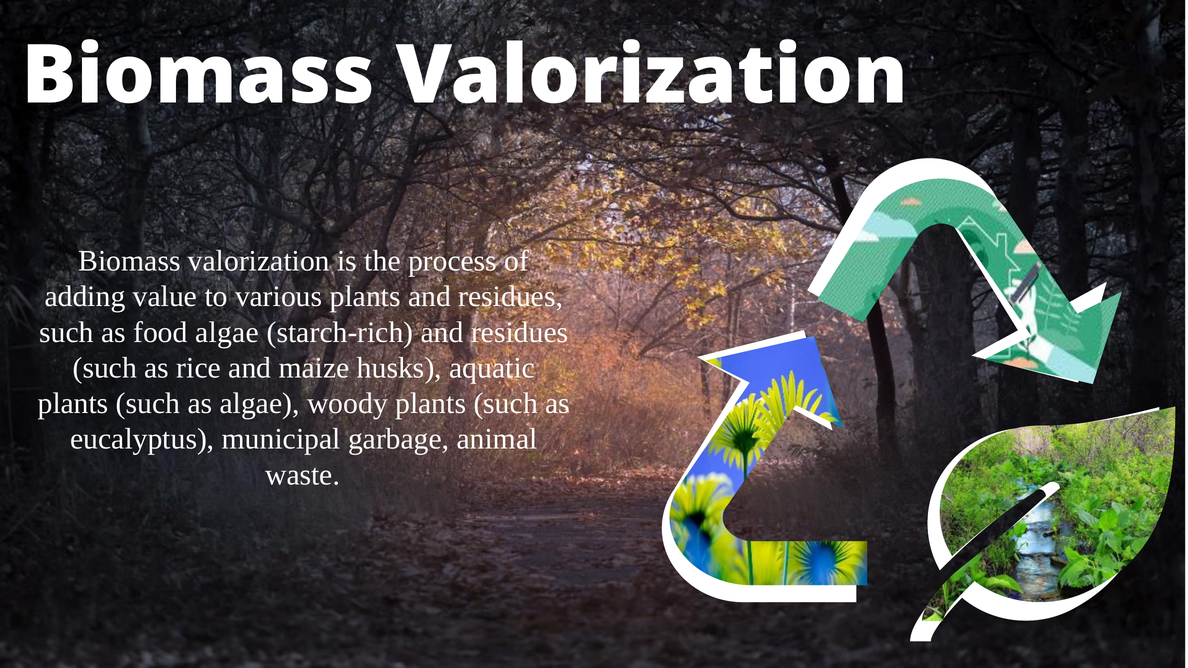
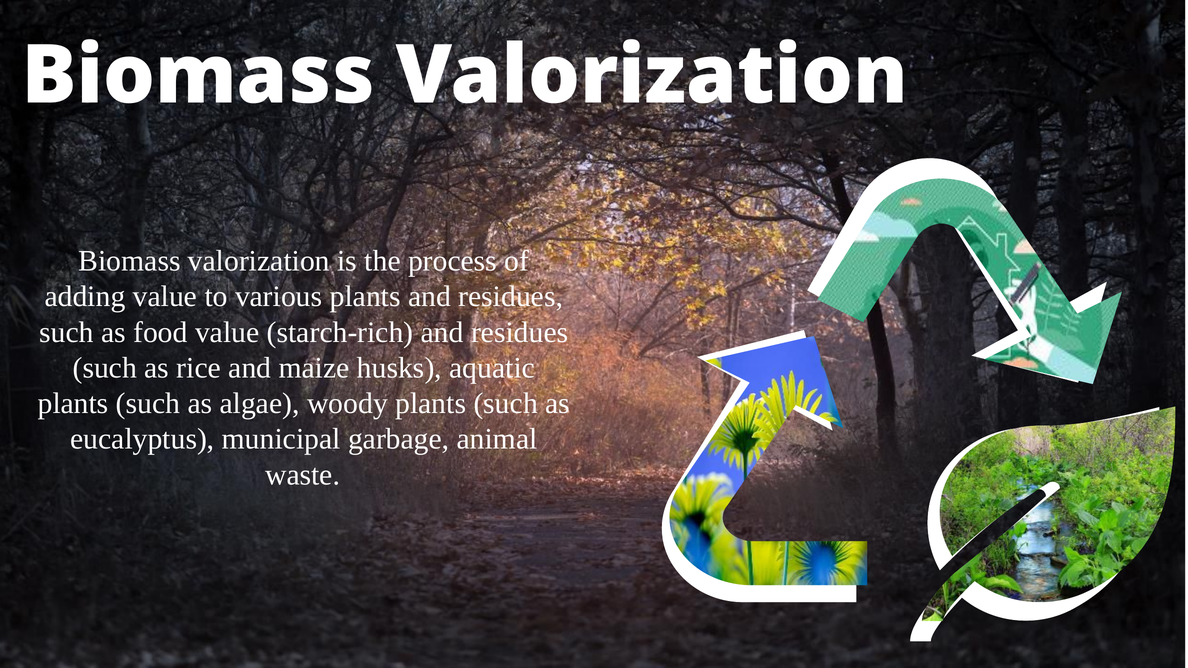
food algae: algae -> value
